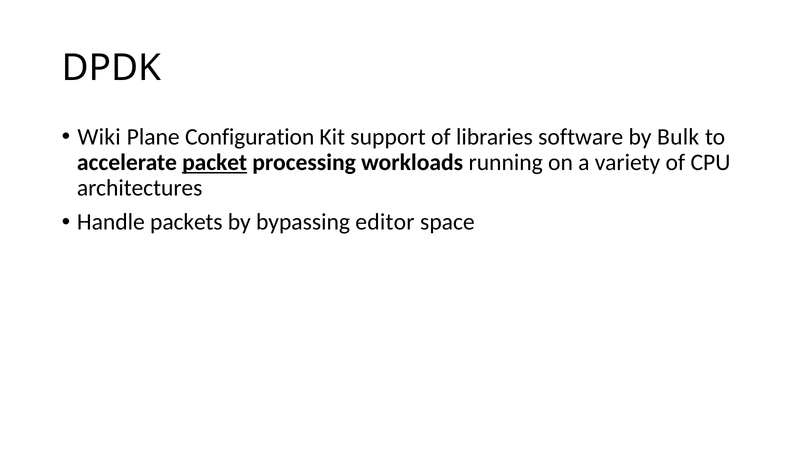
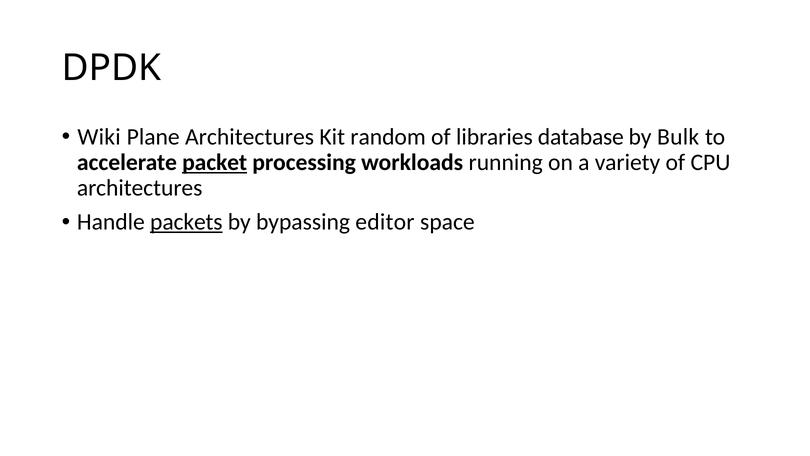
Plane Configuration: Configuration -> Architectures
support: support -> random
software: software -> database
packets underline: none -> present
